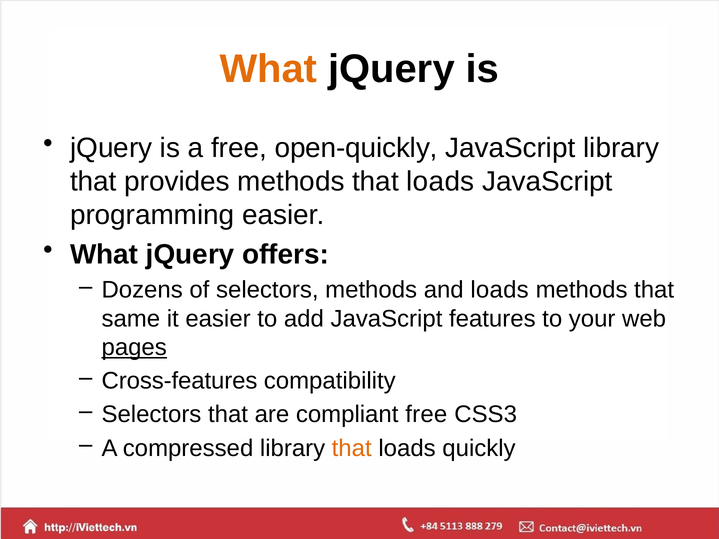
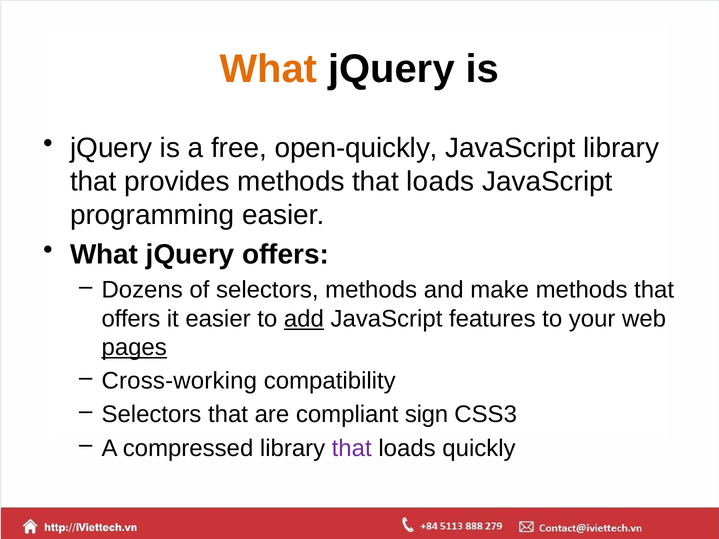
and loads: loads -> make
same at (131, 319): same -> offers
add underline: none -> present
Cross-features: Cross-features -> Cross-working
compliant free: free -> sign
that at (352, 448) colour: orange -> purple
